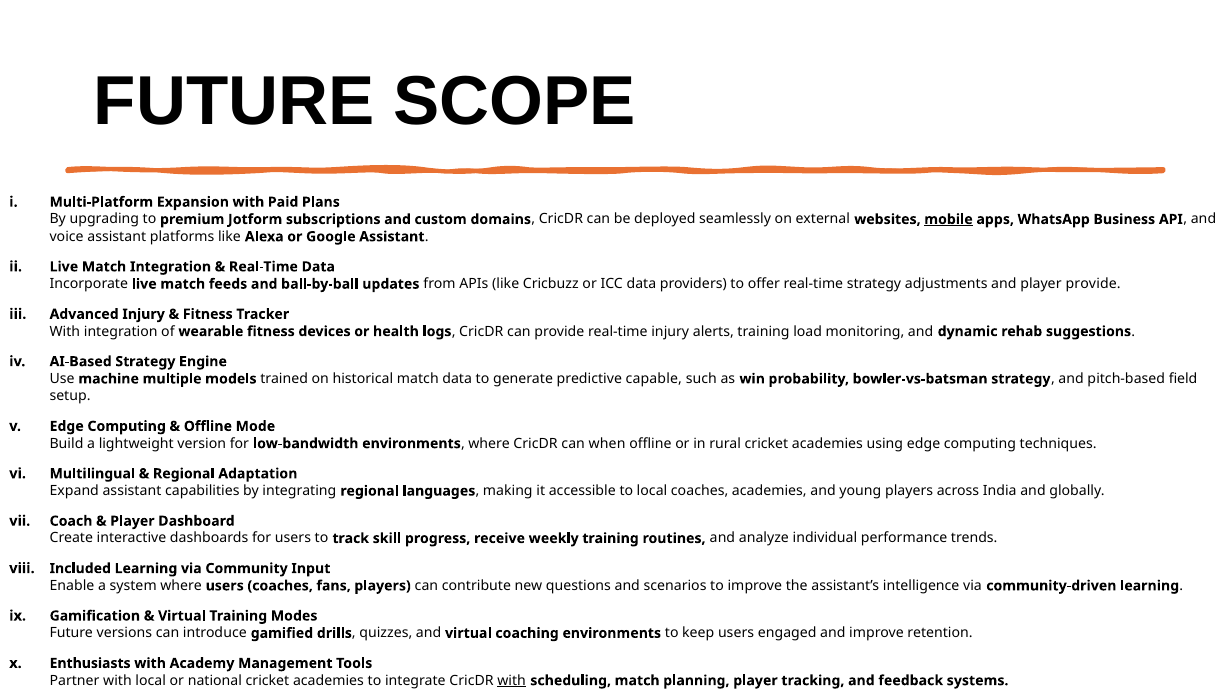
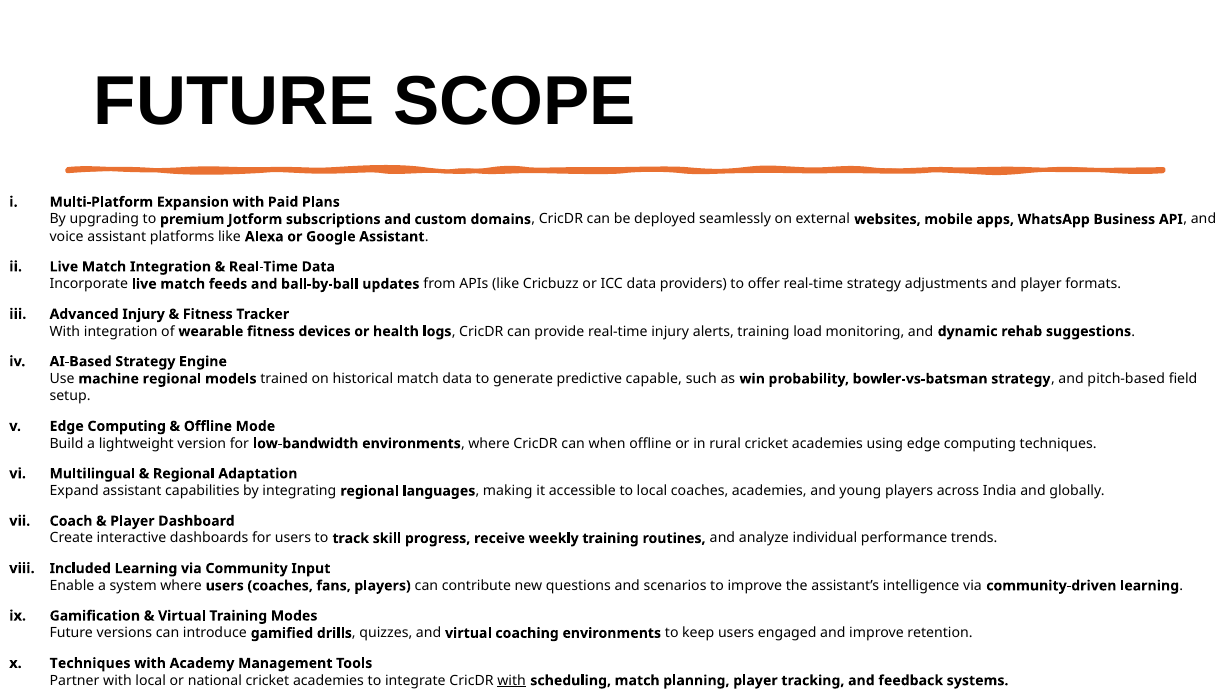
mobile underline: present -> none
player provide: provide -> formats
machine multiple: multiple -> regional
Enthusiasts at (90, 664): Enthusiasts -> Techniques
